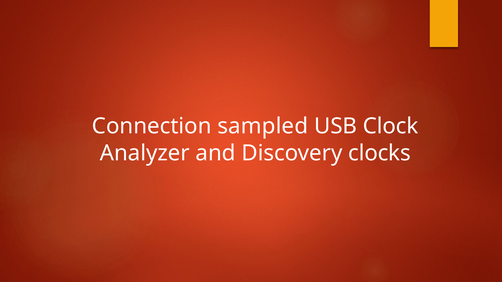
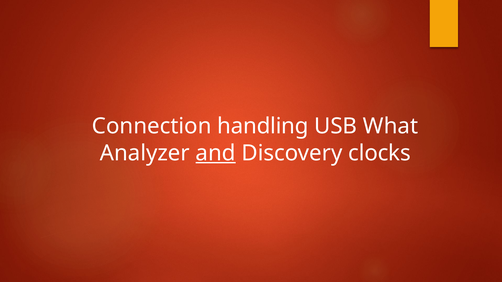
sampled: sampled -> handling
Clock: Clock -> What
and underline: none -> present
